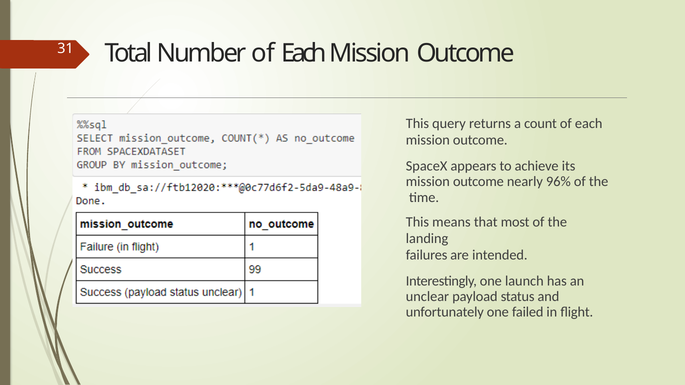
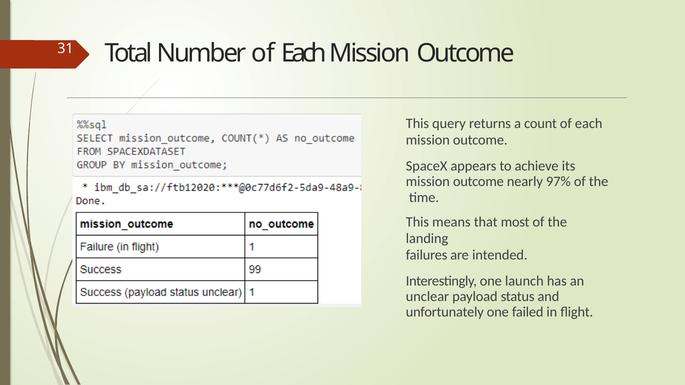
96%: 96% -> 97%
